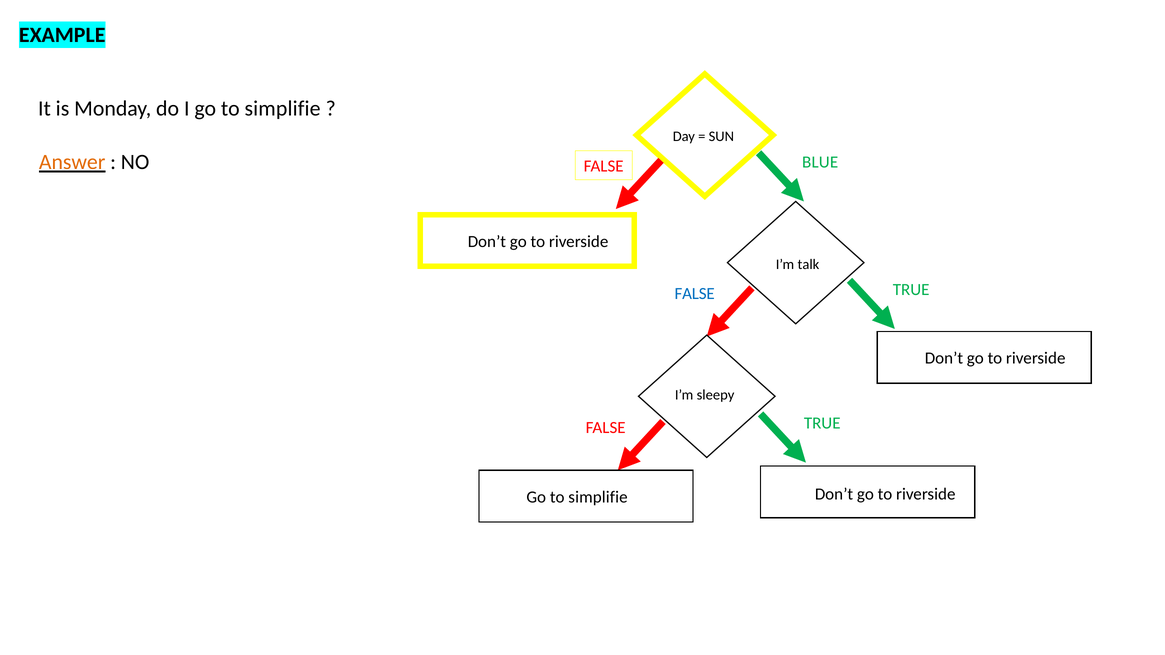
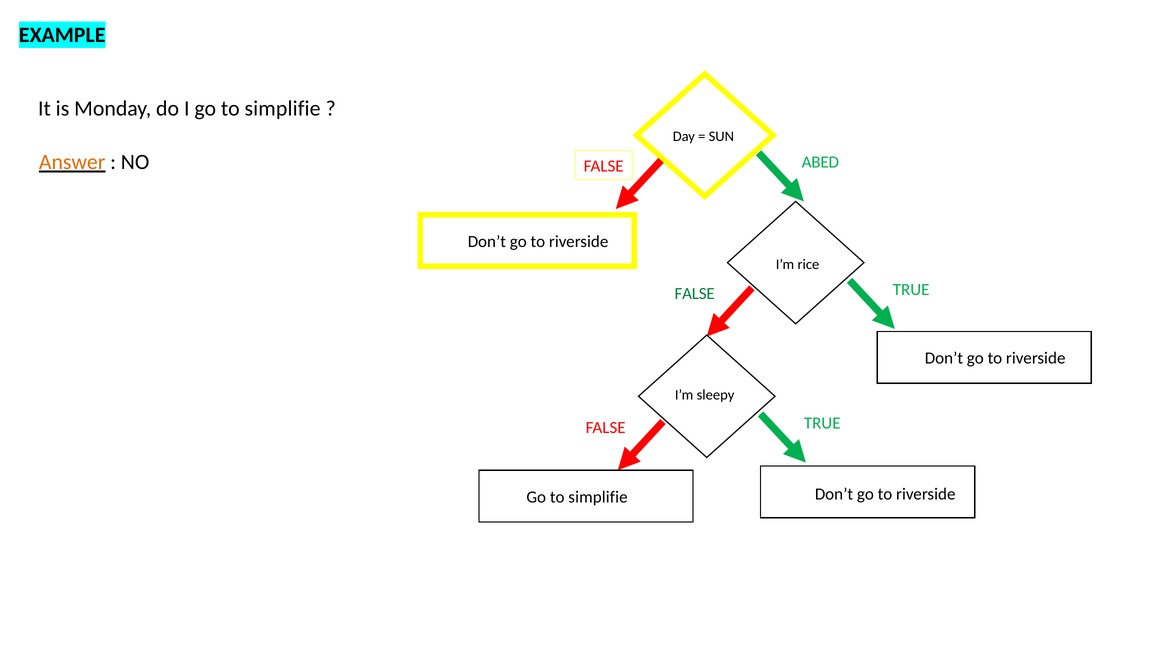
BLUE: BLUE -> ABED
talk: talk -> rice
FALSE at (695, 294) colour: blue -> green
